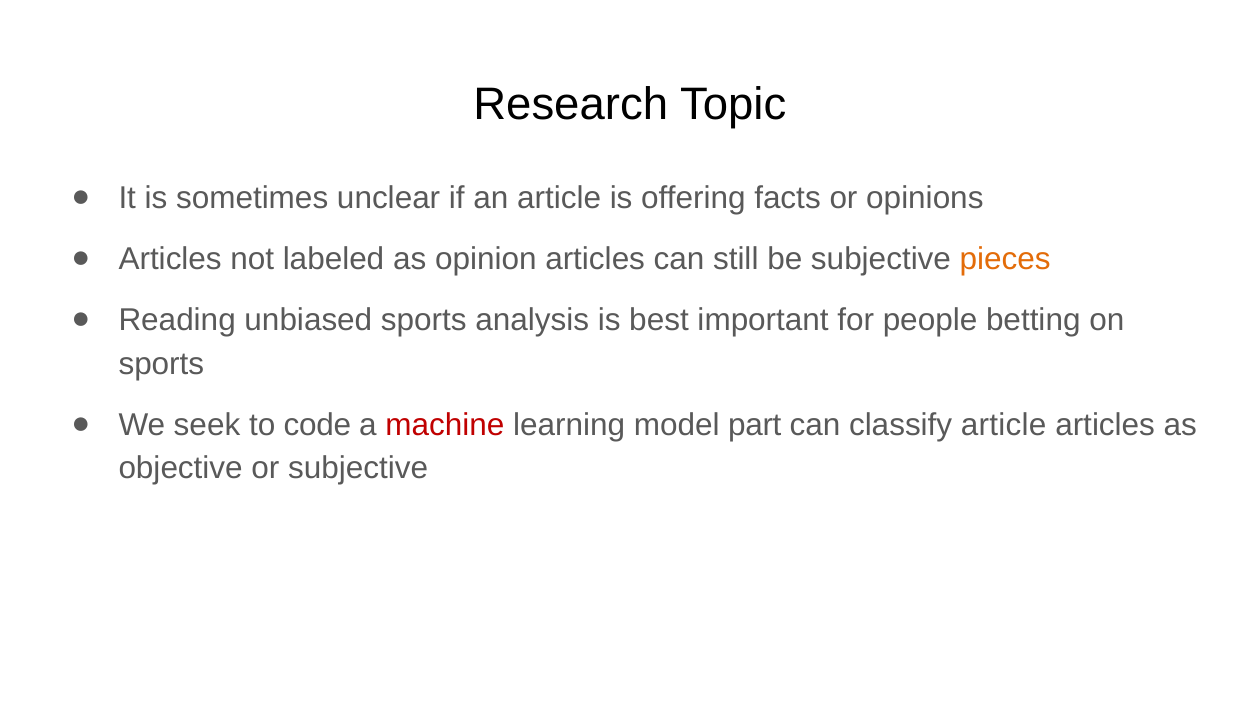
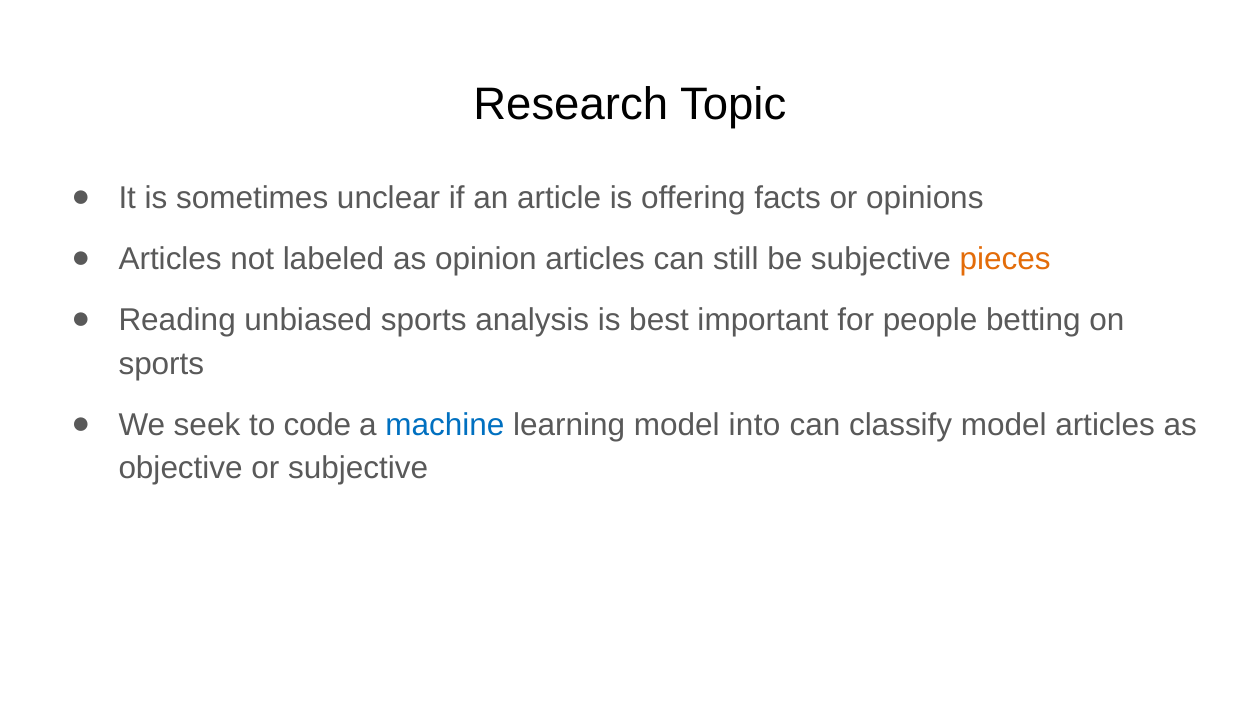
machine colour: red -> blue
part: part -> into
classify article: article -> model
